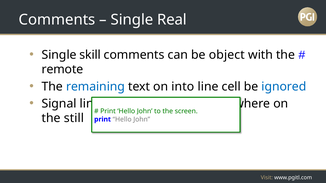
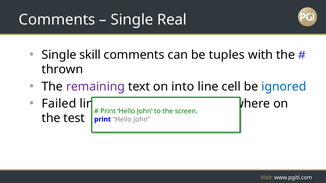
object: object -> tuples
remote: remote -> thrown
remaining colour: blue -> purple
Signal: Signal -> Failed
still: still -> test
